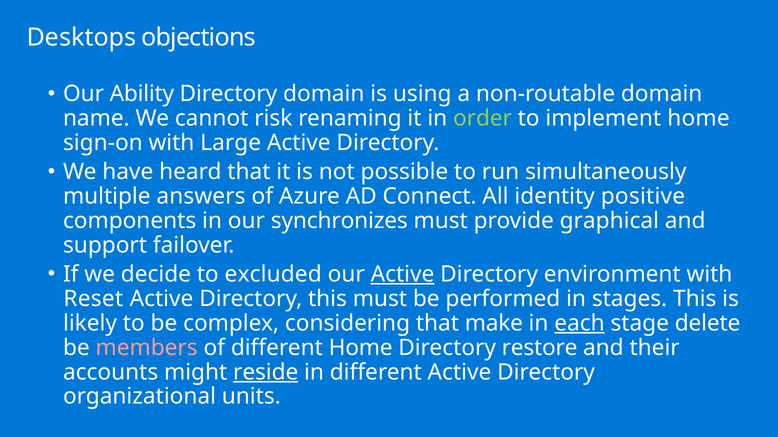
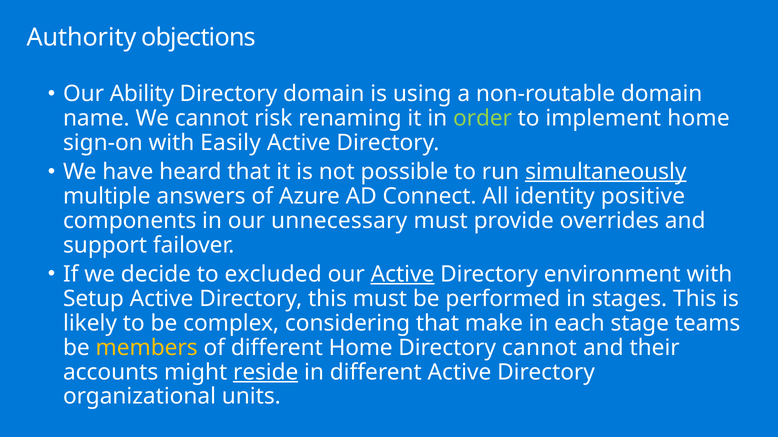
Desktops: Desktops -> Authority
Large: Large -> Easily
simultaneously underline: none -> present
synchronizes: synchronizes -> unnecessary
graphical: graphical -> overrides
Reset: Reset -> Setup
each underline: present -> none
delete: delete -> teams
members colour: pink -> yellow
Directory restore: restore -> cannot
